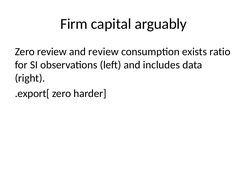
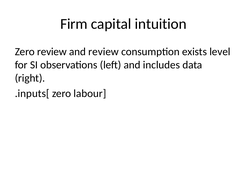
arguably: arguably -> intuition
ratio: ratio -> level
.export[: .export[ -> .inputs[
harder: harder -> labour
